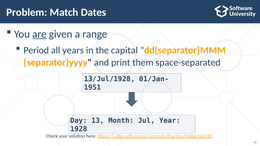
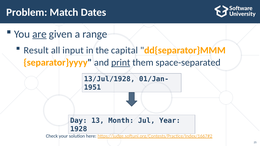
Period: Period -> Result
years: years -> input
print underline: none -> present
